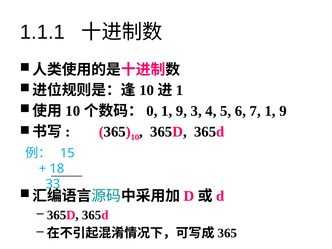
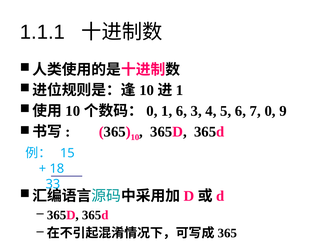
9 at (181, 111): 9 -> 6
7 1: 1 -> 0
